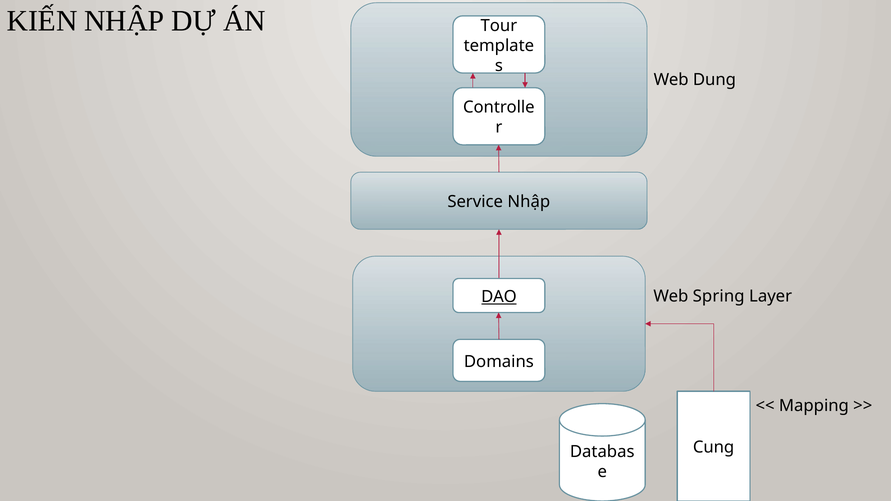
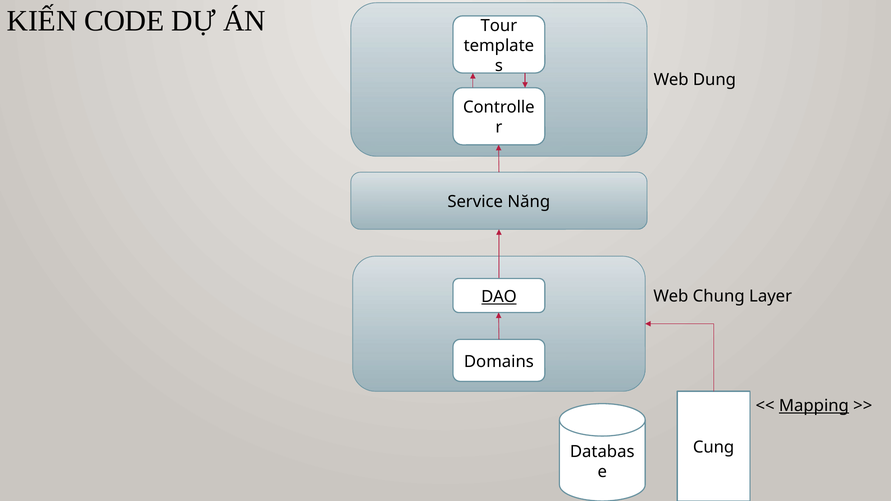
KIẾN NHẬP: NHẬP -> CODE
Service Nhập: Nhập -> Năng
Spring: Spring -> Chung
Mapping underline: none -> present
